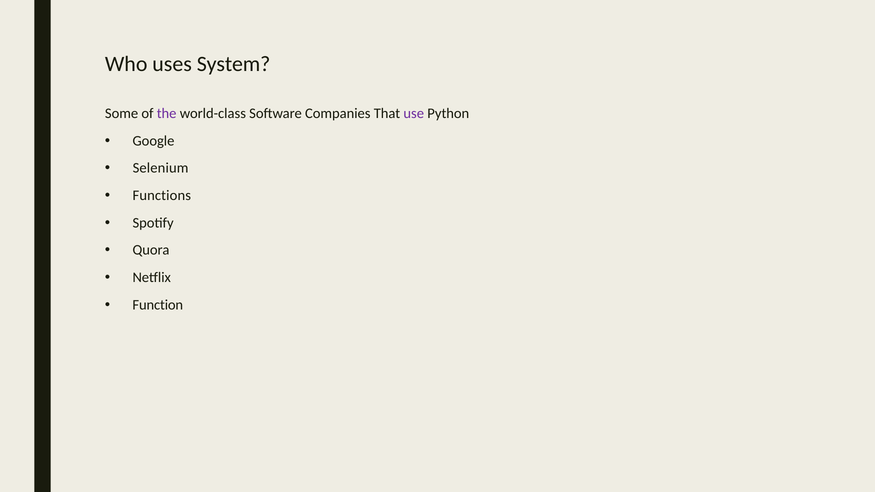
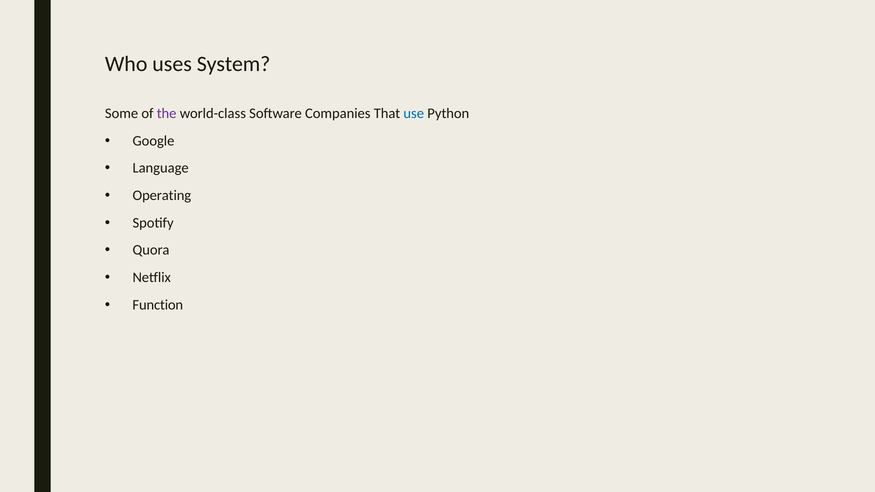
use colour: purple -> blue
Selenium: Selenium -> Language
Functions: Functions -> Operating
